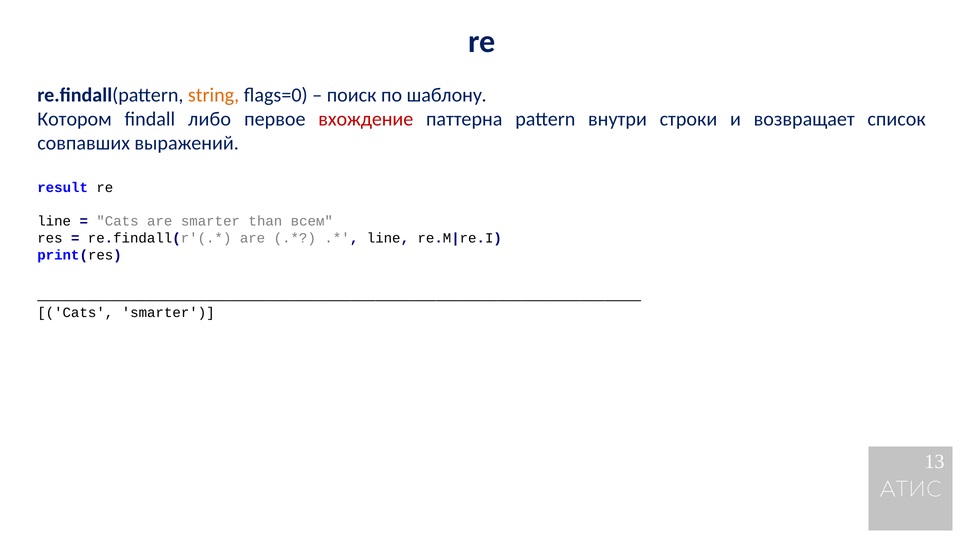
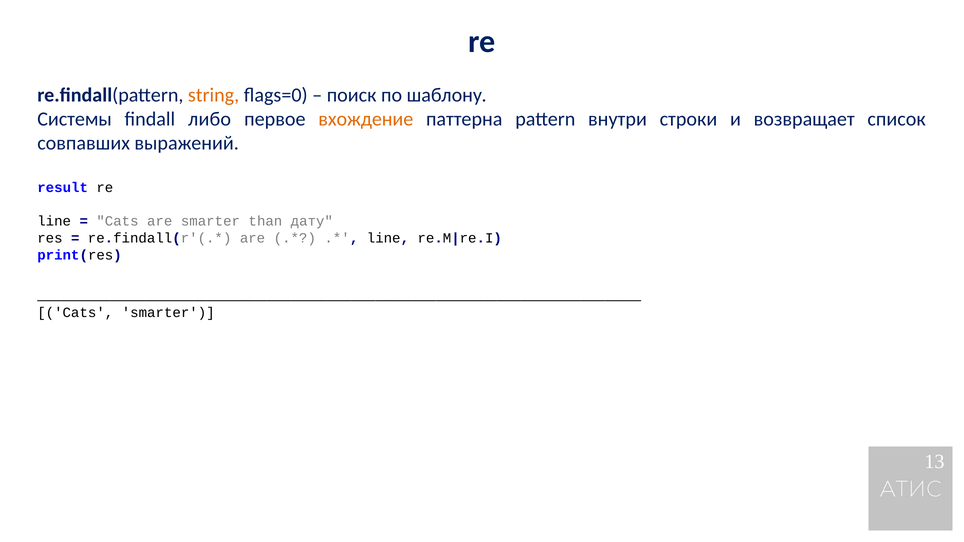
Котором: Котором -> Системы
вхождение colour: red -> orange
всем: всем -> дату
